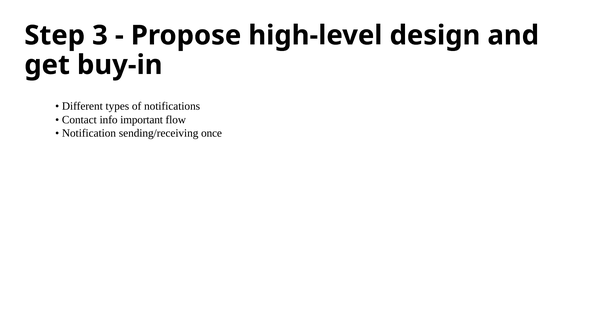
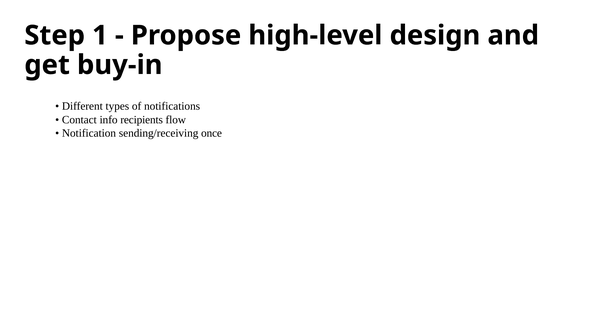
3: 3 -> 1
important: important -> recipients
